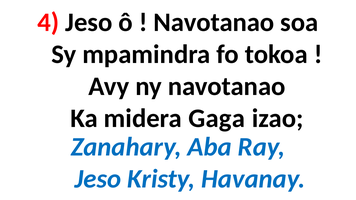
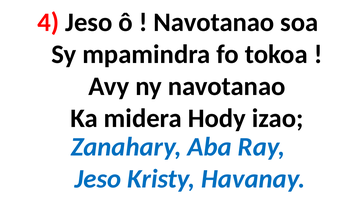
Gaga: Gaga -> Hody
